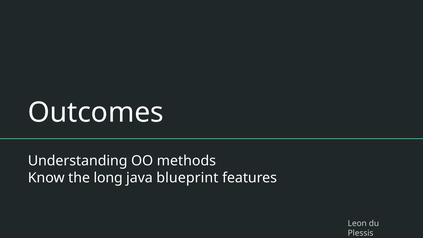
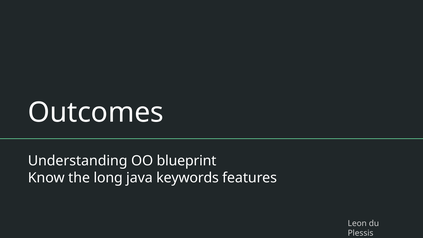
methods: methods -> blueprint
blueprint: blueprint -> keywords
